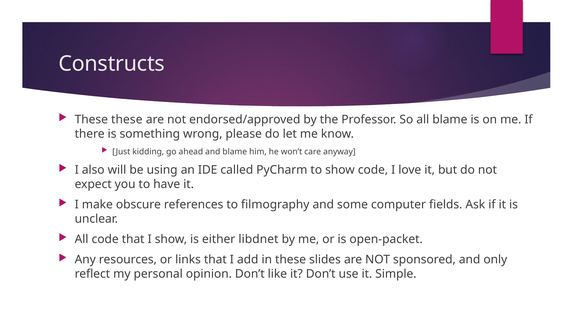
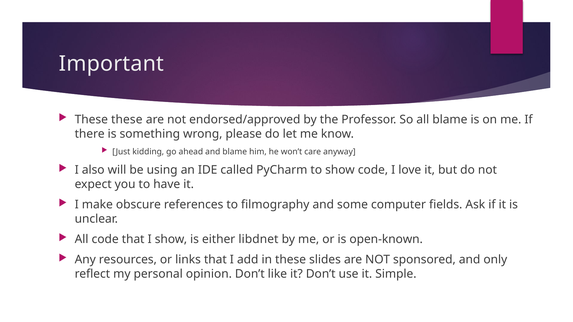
Constructs: Constructs -> Important
open-packet: open-packet -> open-known
